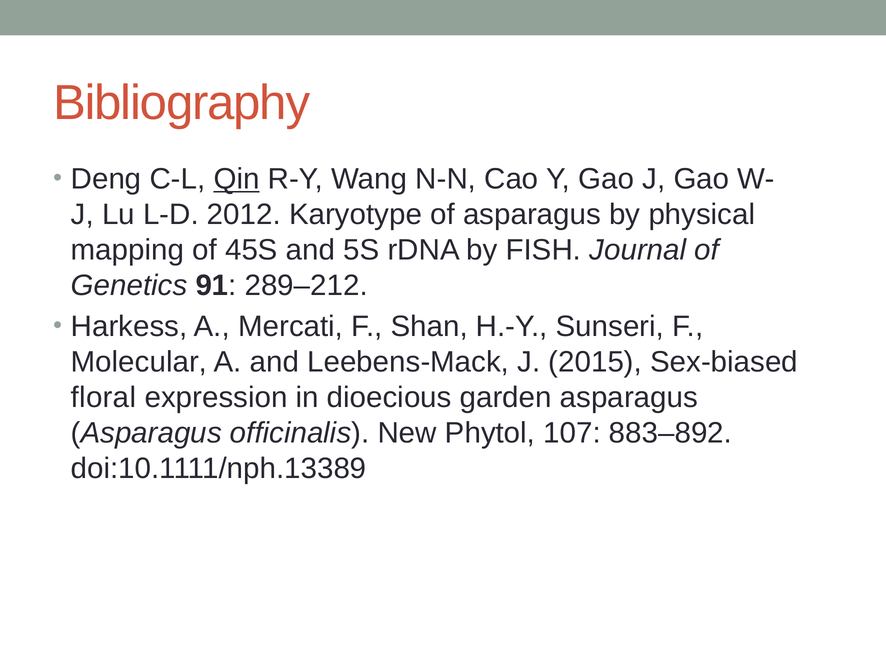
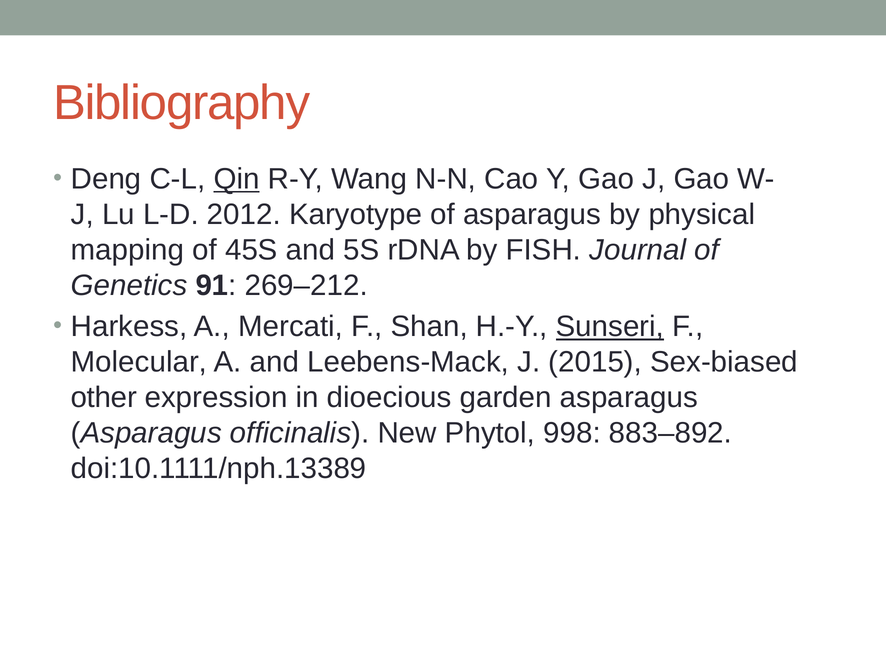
289–212: 289–212 -> 269–212
Sunseri underline: none -> present
floral: floral -> other
107: 107 -> 998
